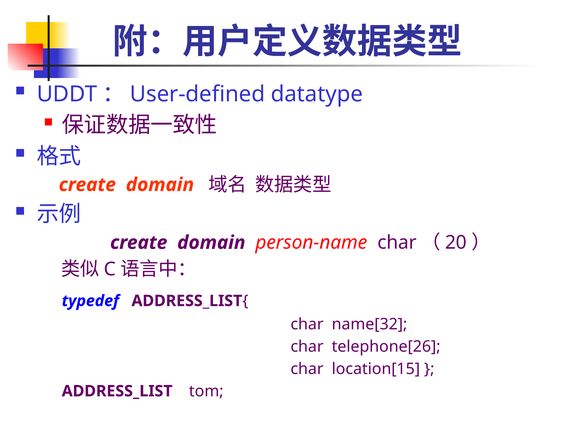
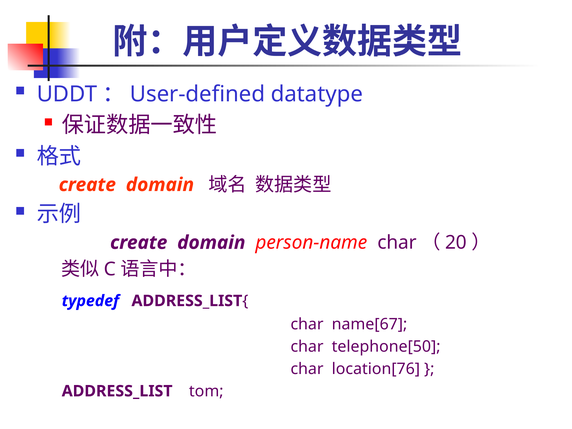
name[32: name[32 -> name[67
telephone[26: telephone[26 -> telephone[50
location[15: location[15 -> location[76
